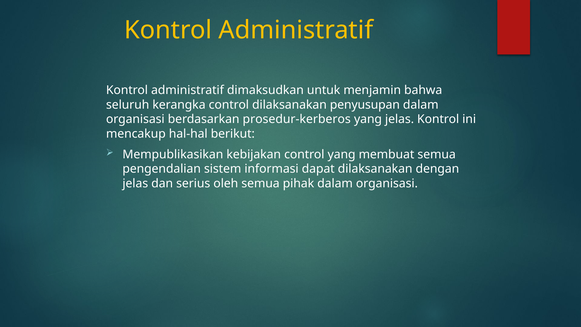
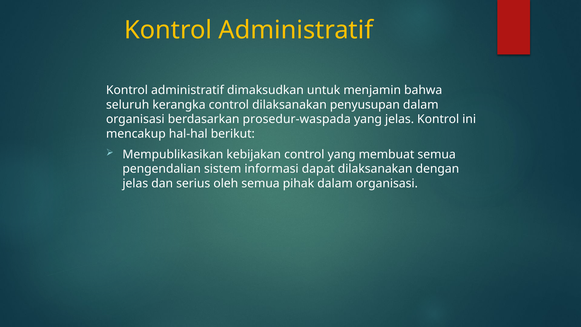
prosedur-kerberos: prosedur-kerberos -> prosedur-waspada
